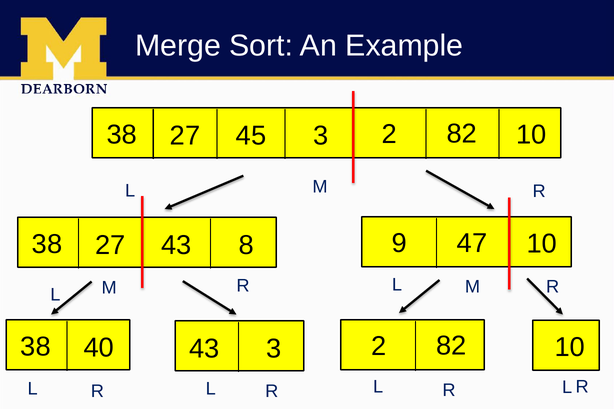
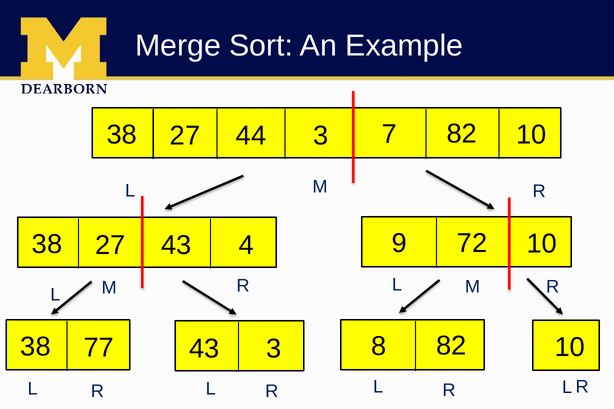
45: 45 -> 44
2 at (389, 134): 2 -> 7
8: 8 -> 4
47: 47 -> 72
40: 40 -> 77
43 3 2: 2 -> 8
